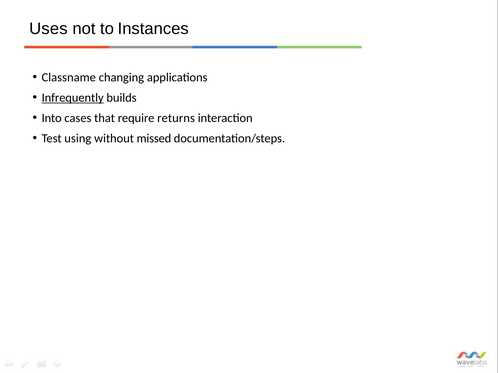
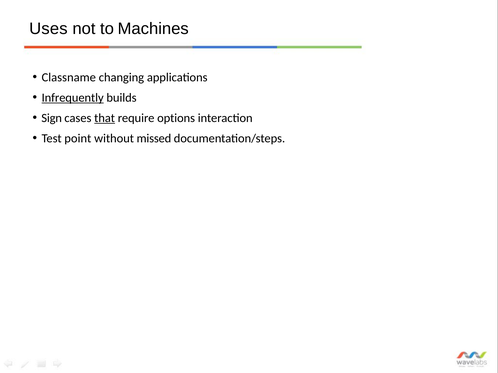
Instances: Instances -> Machines
Into: Into -> Sign
that underline: none -> present
returns: returns -> options
using: using -> point
